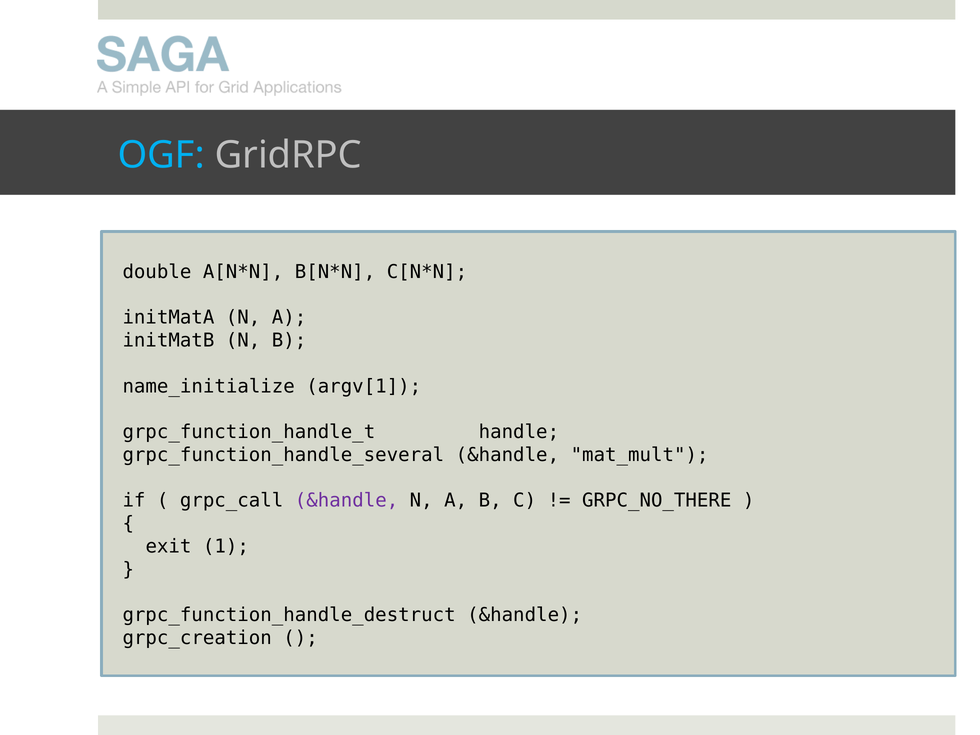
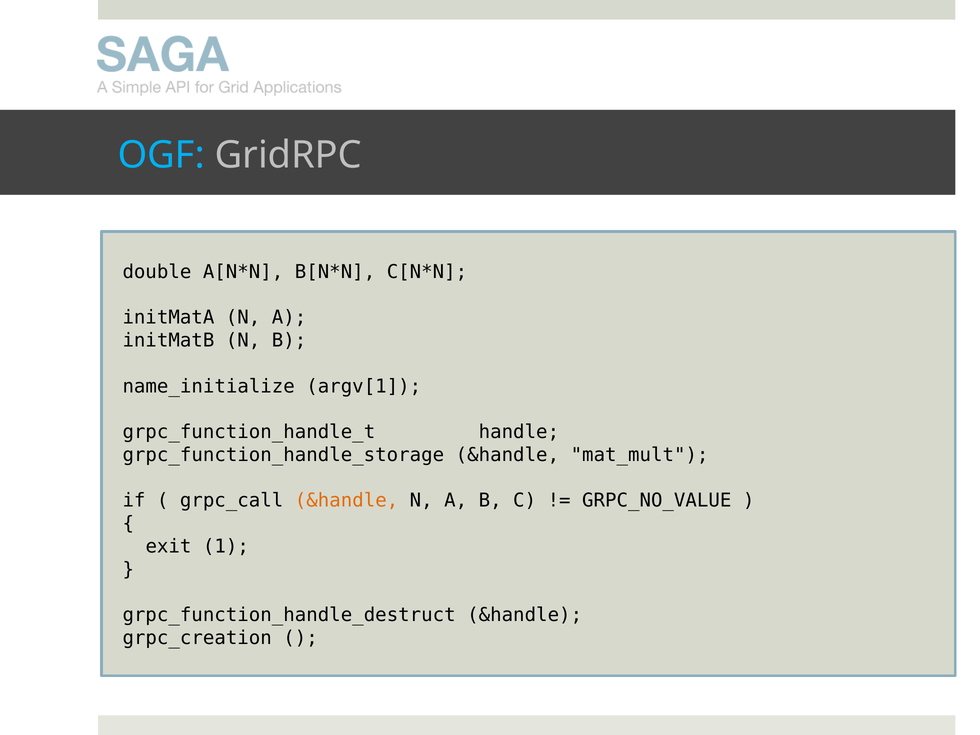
grpc_function_handle_several: grpc_function_handle_several -> grpc_function_handle_storage
&handle at (347, 501) colour: purple -> orange
GRPC_NO_THERE: GRPC_NO_THERE -> GRPC_NO_VALUE
